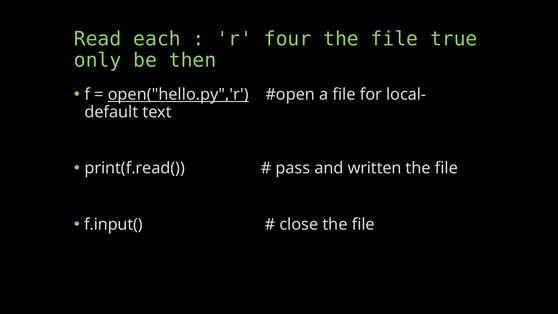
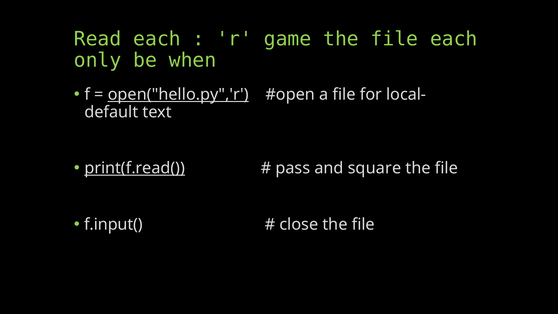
four: four -> game
file true: true -> each
then: then -> when
print(f.read( underline: none -> present
written: written -> square
